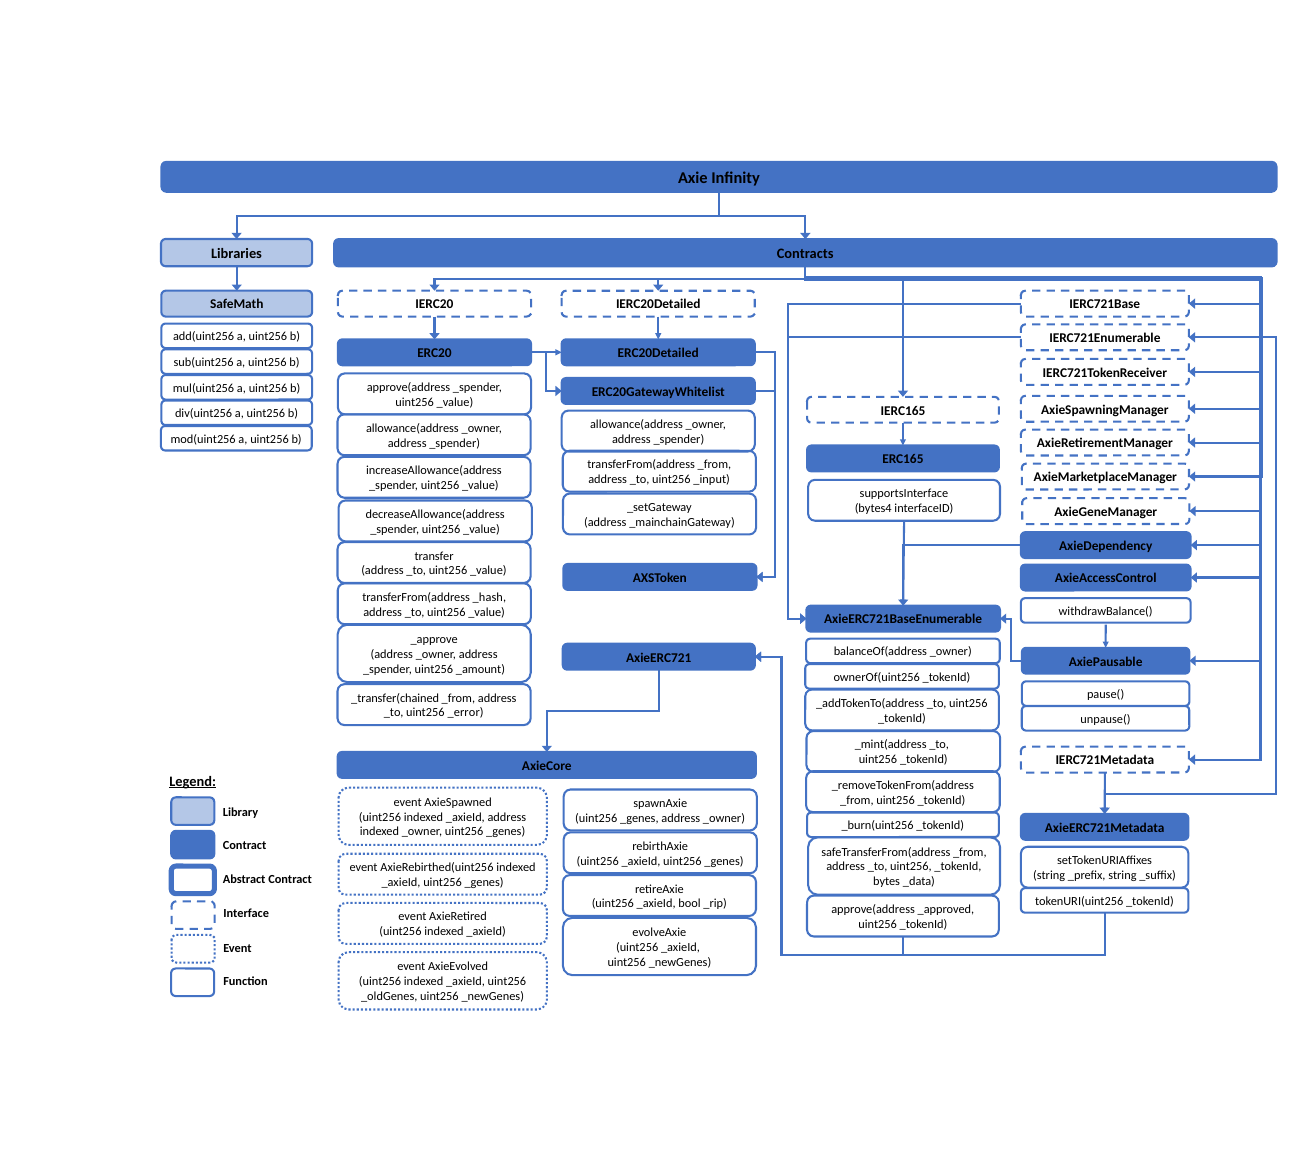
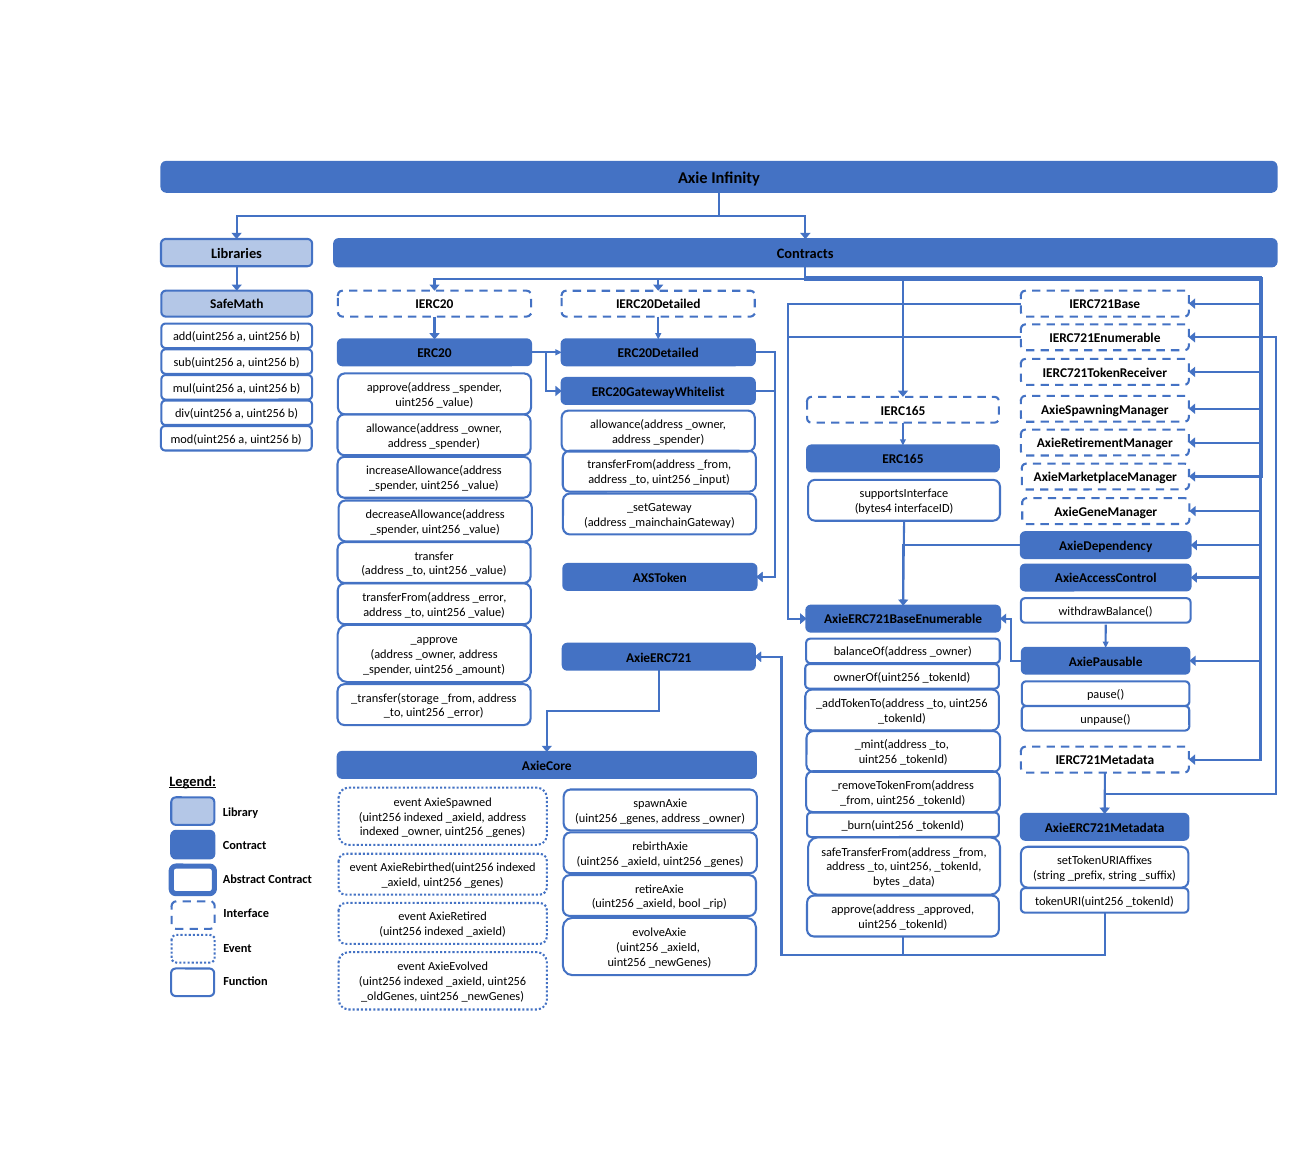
transferFrom(address _hash: _hash -> _error
_transfer(chained: _transfer(chained -> _transfer(storage
